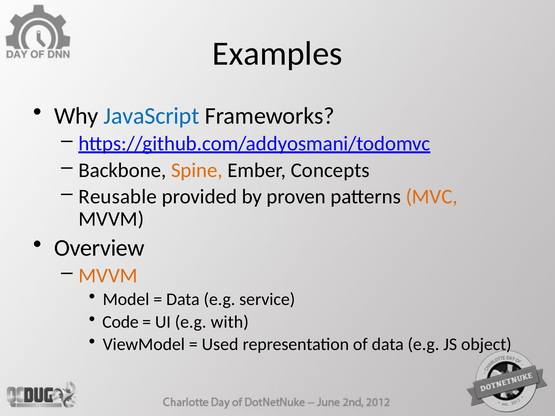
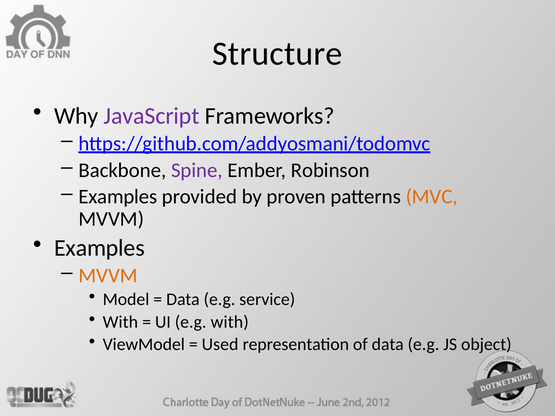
Examples: Examples -> Structure
JavaScript colour: blue -> purple
Spine colour: orange -> purple
Concepts: Concepts -> Robinson
Reusable at (118, 197): Reusable -> Examples
Overview at (99, 248): Overview -> Examples
Code at (121, 322): Code -> With
